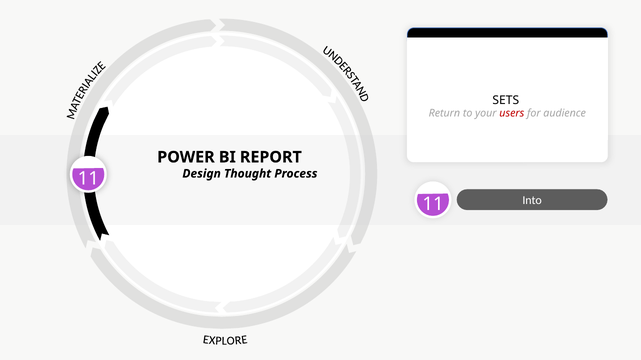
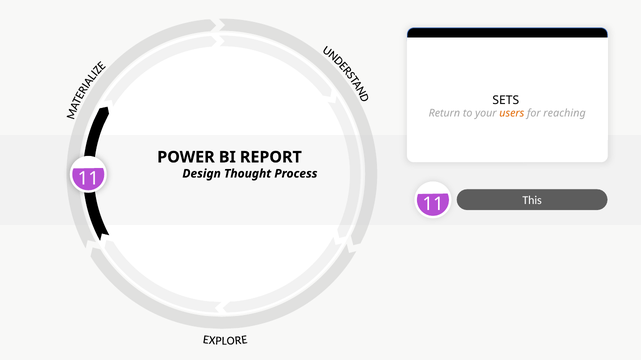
users colour: red -> orange
audience: audience -> reaching
Into: Into -> This
